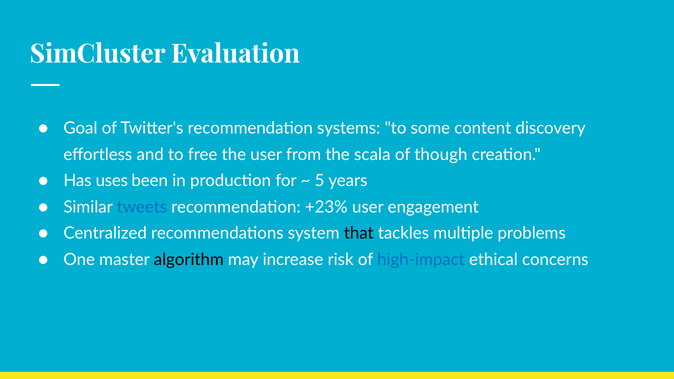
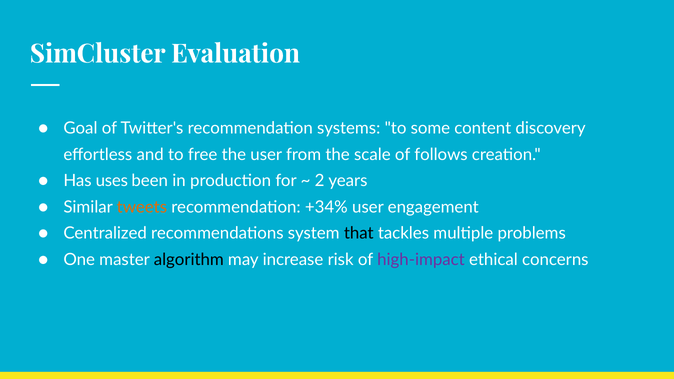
scala: scala -> scale
though: though -> follows
5: 5 -> 2
tweets colour: blue -> orange
+23%: +23% -> +34%
high-impact colour: blue -> purple
